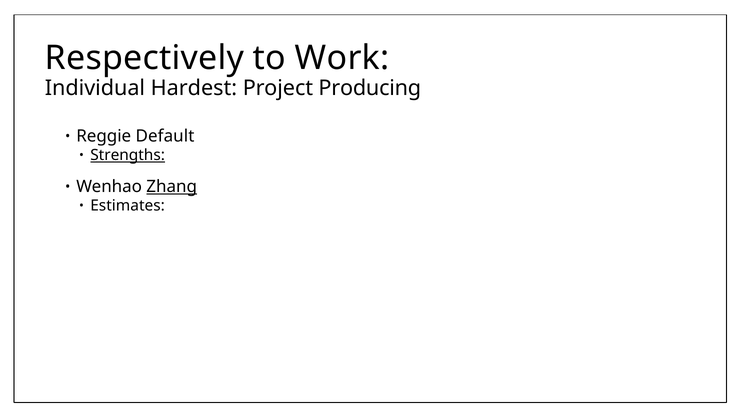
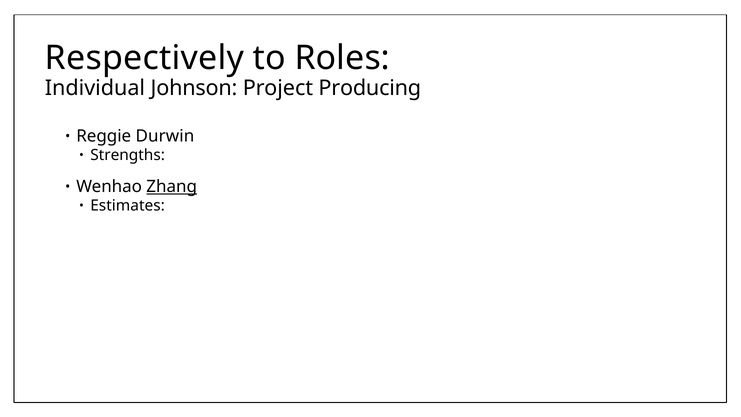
Work: Work -> Roles
Hardest: Hardest -> Johnson
Default: Default -> Durwin
Strengths underline: present -> none
